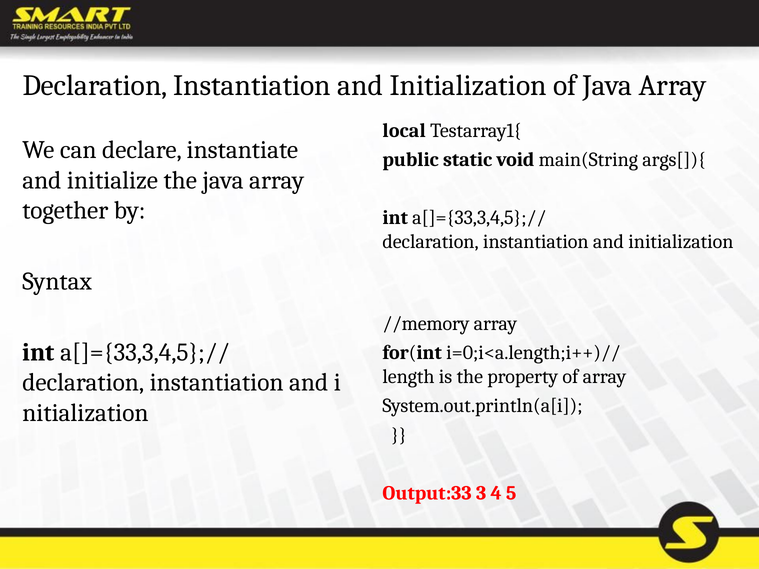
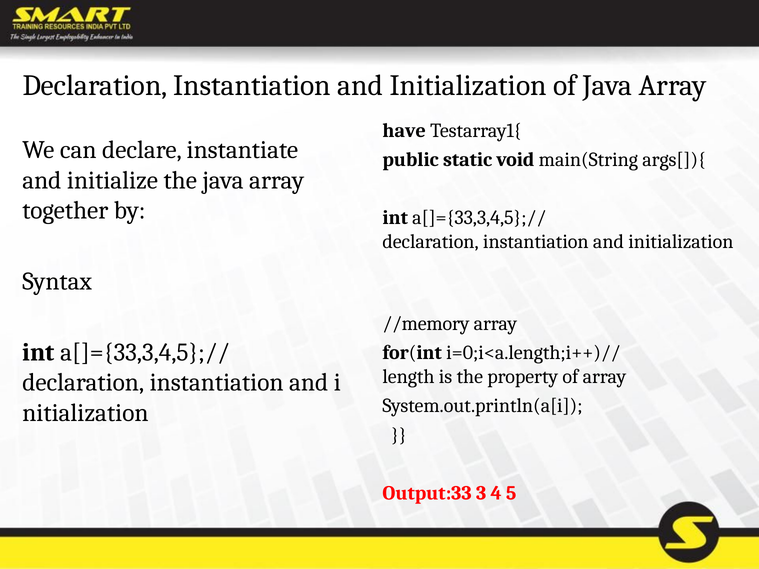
local: local -> have
